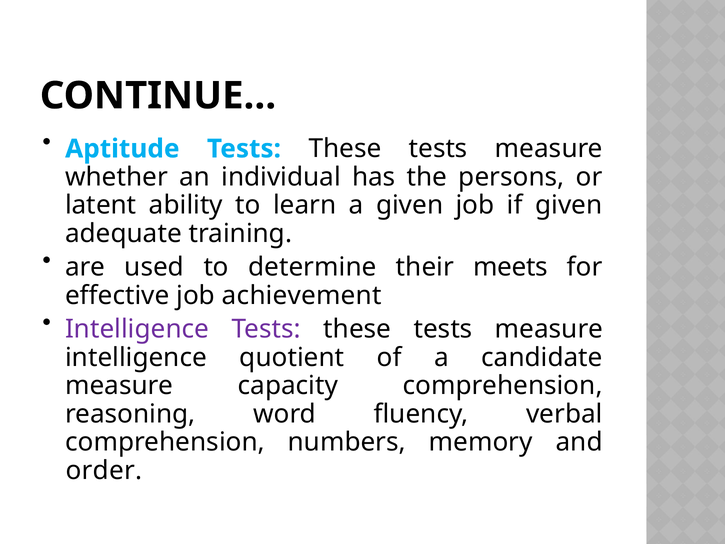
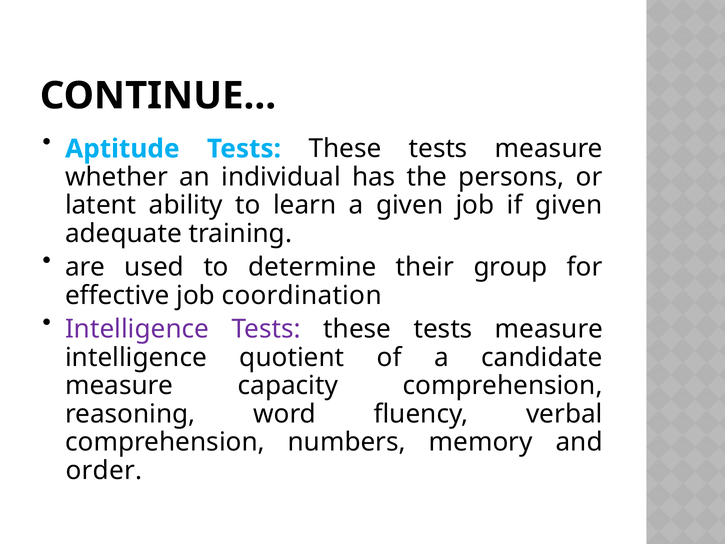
meets: meets -> group
achievement: achievement -> coordination
